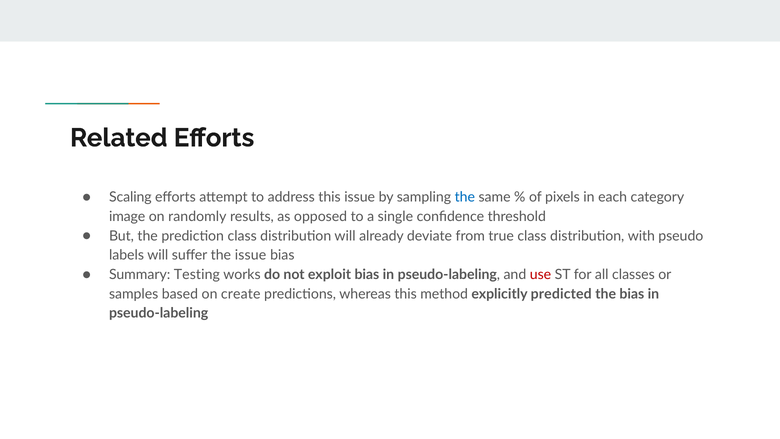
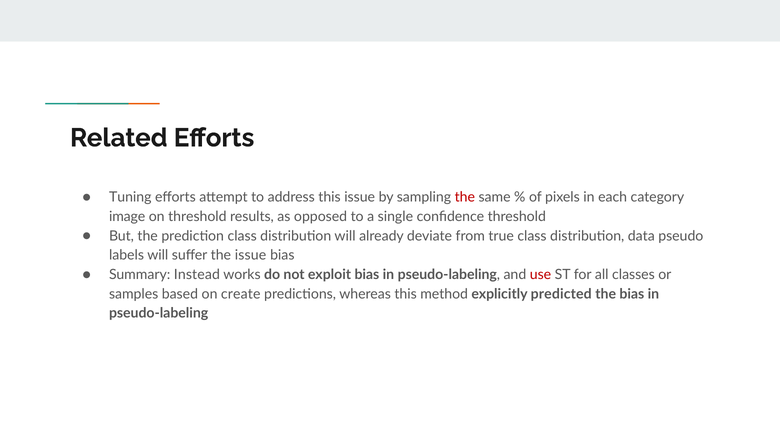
Scaling: Scaling -> Tuning
the at (465, 197) colour: blue -> red
on randomly: randomly -> threshold
with: with -> data
Testing: Testing -> Instead
